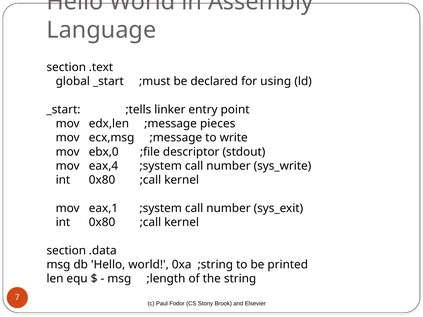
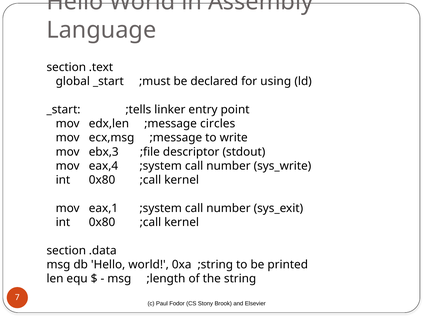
pieces: pieces -> circles
ebx,0: ebx,0 -> ebx,3
